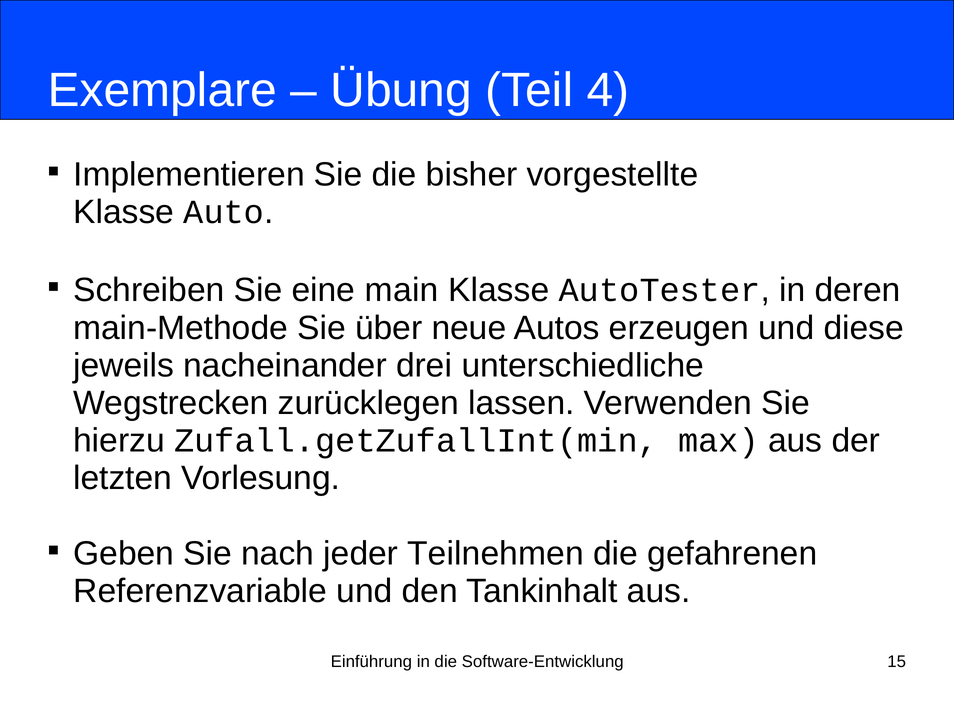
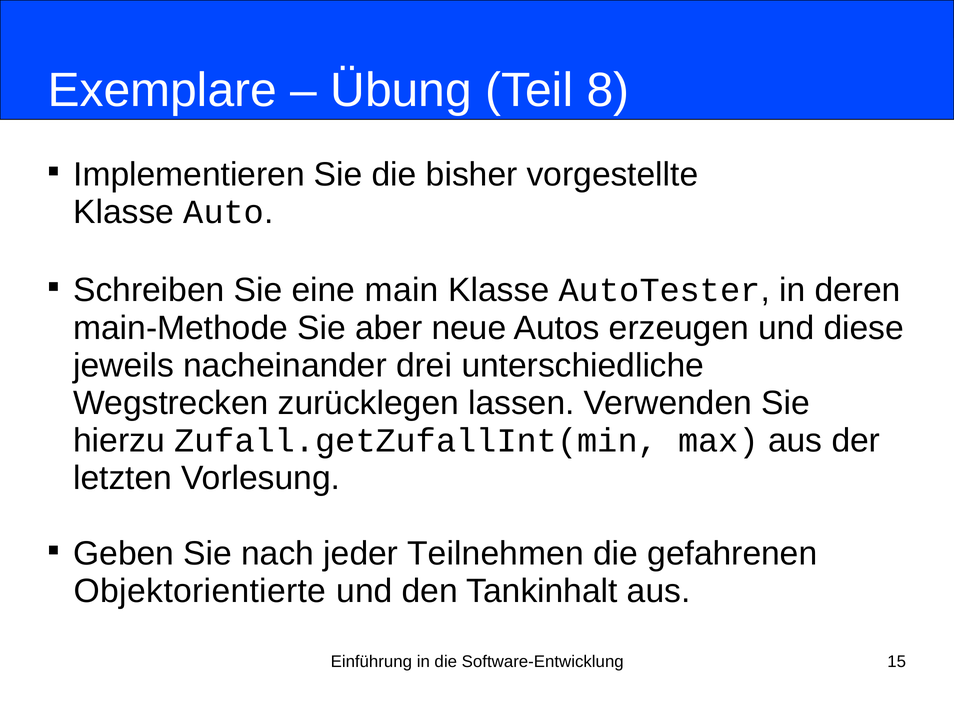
4: 4 -> 8
über: über -> aber
Referenzvariable: Referenzvariable -> Objektorientierte
